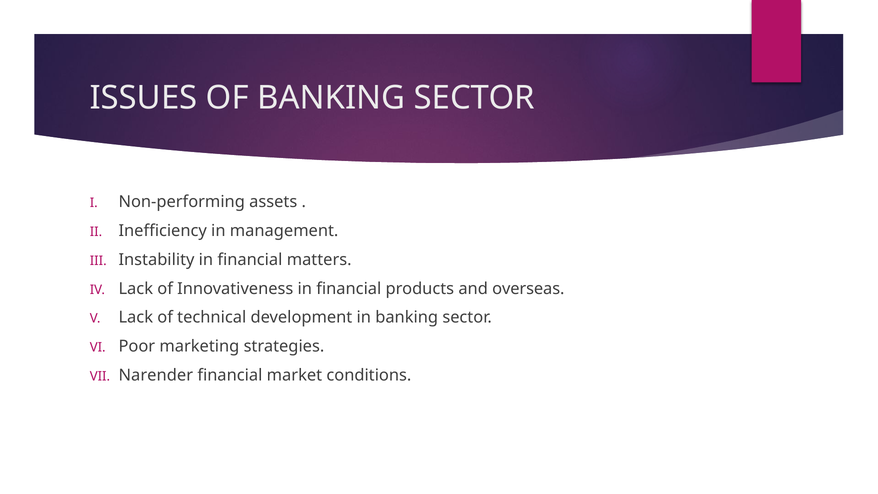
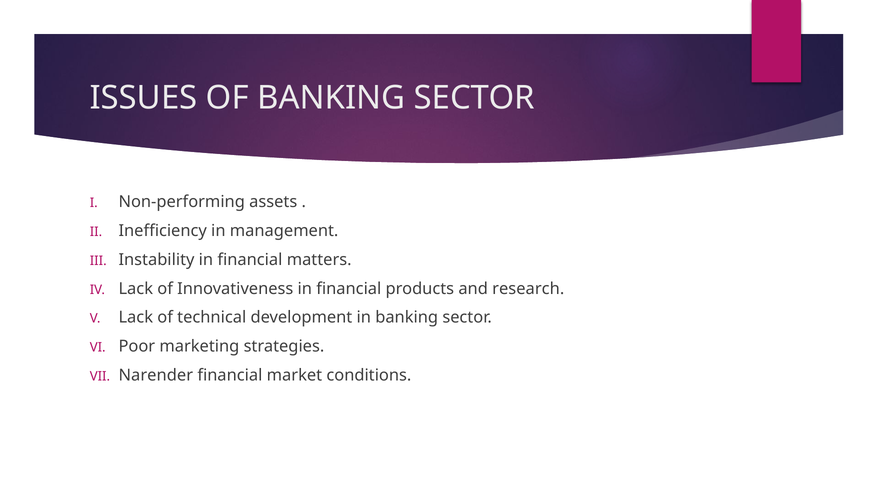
overseas: overseas -> research
